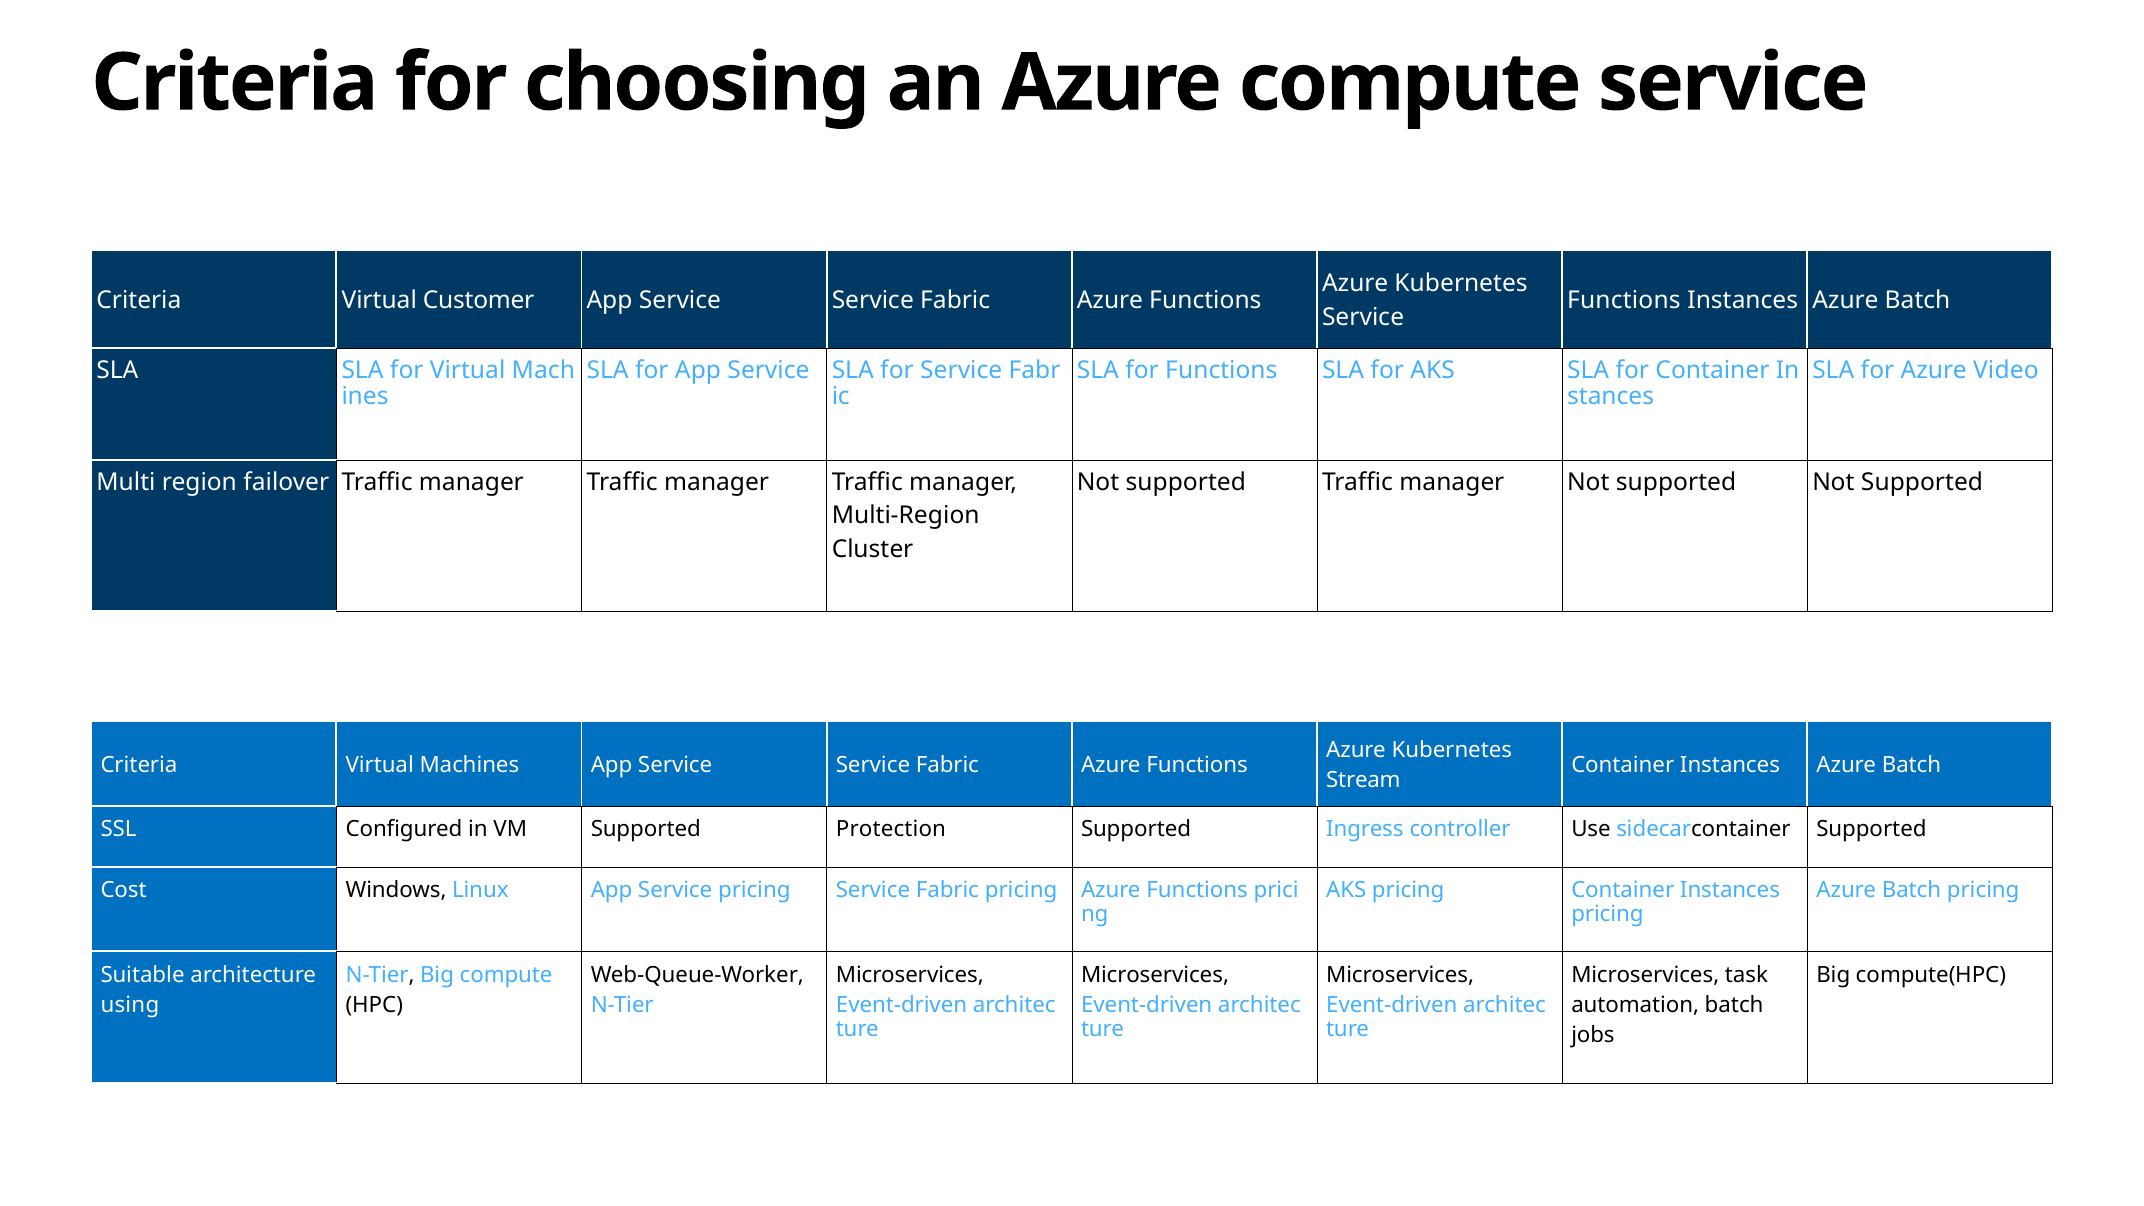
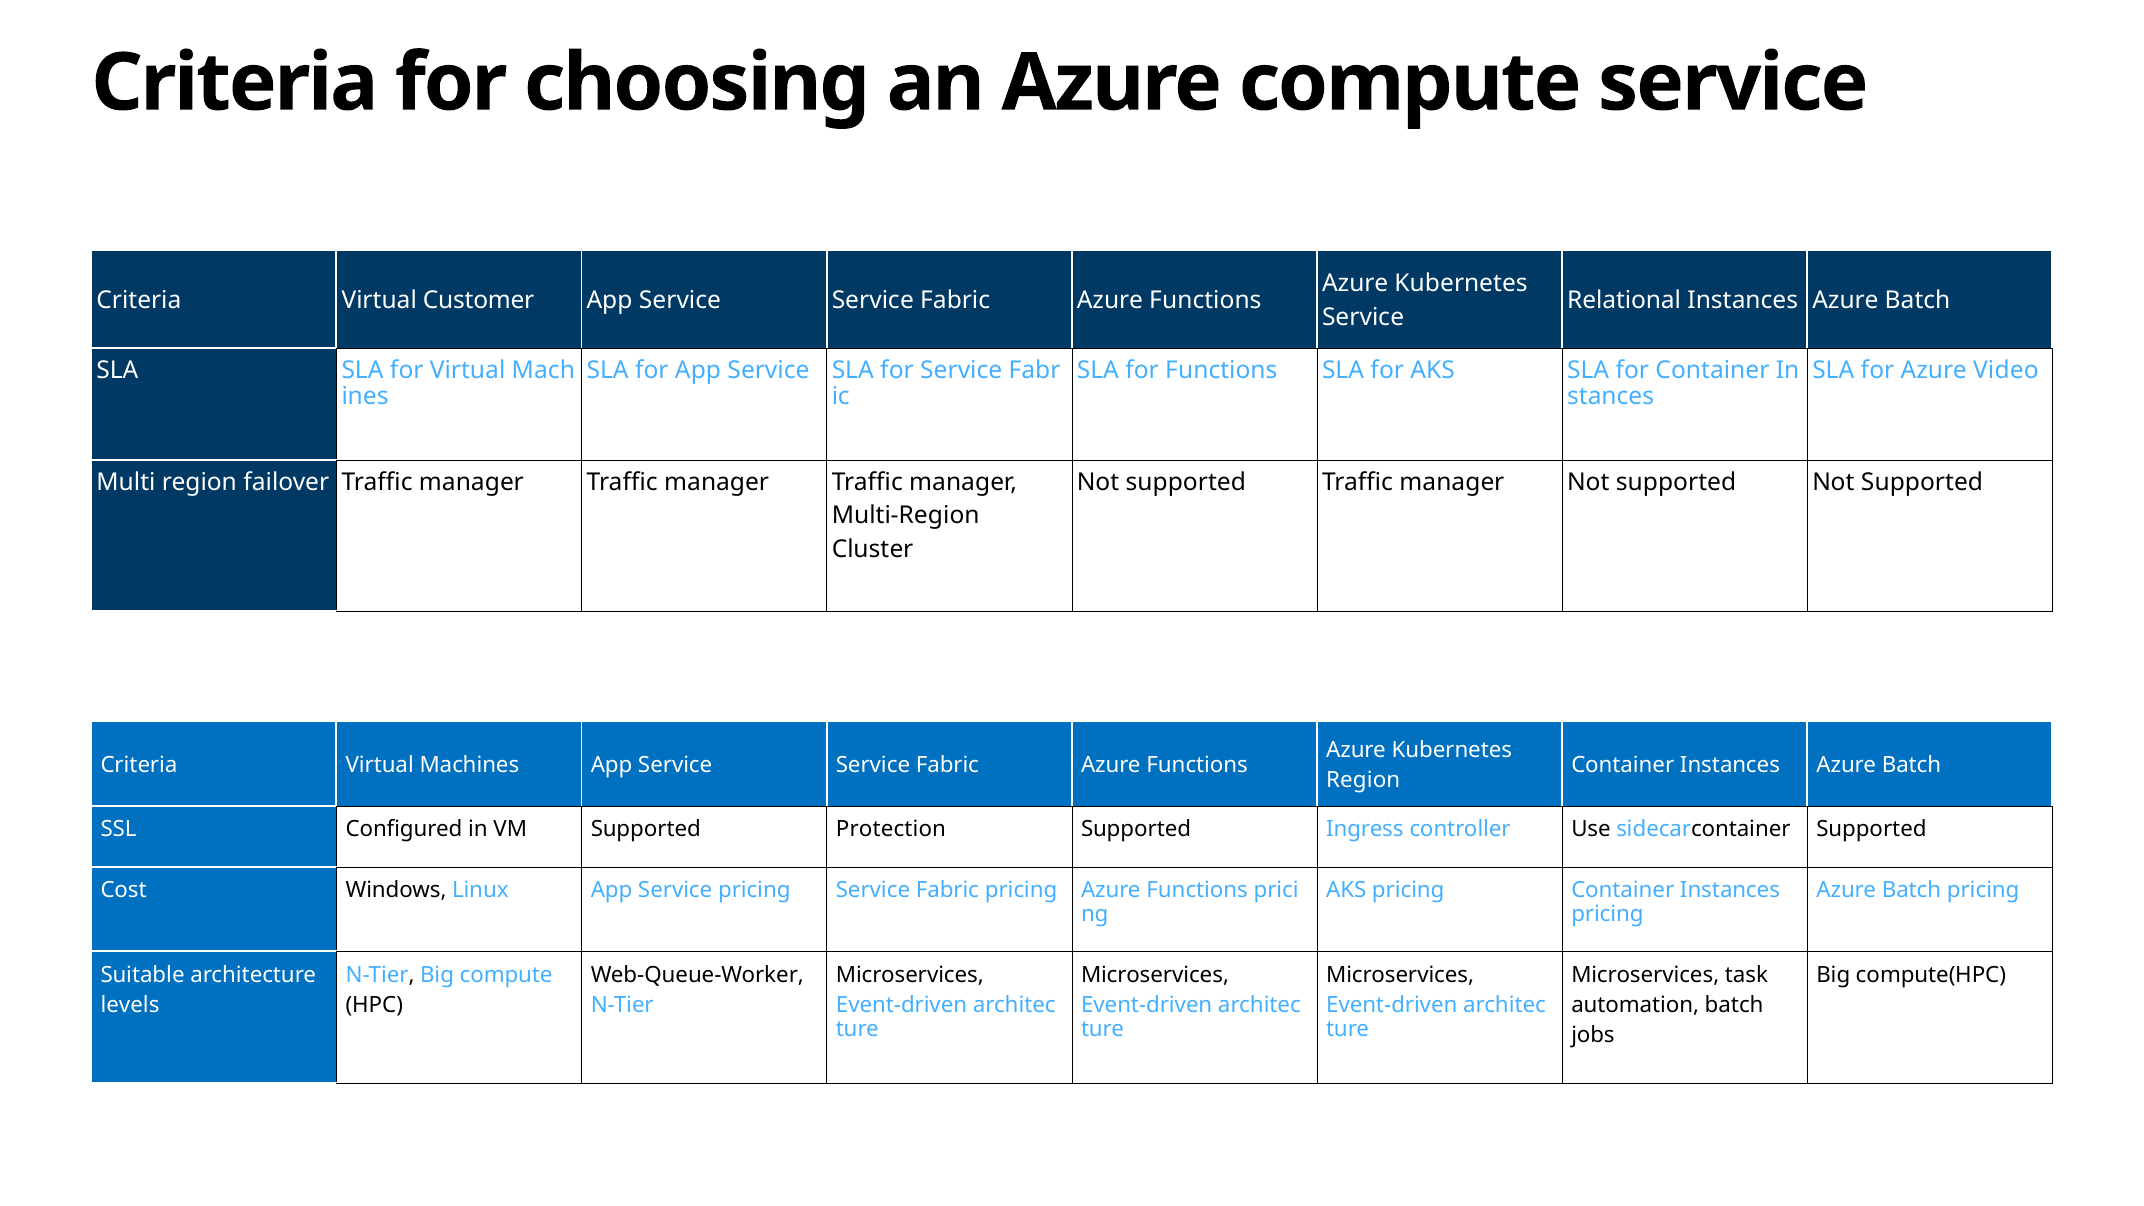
Functions at (1624, 300): Functions -> Relational
Stream at (1363, 780): Stream -> Region
using: using -> levels
